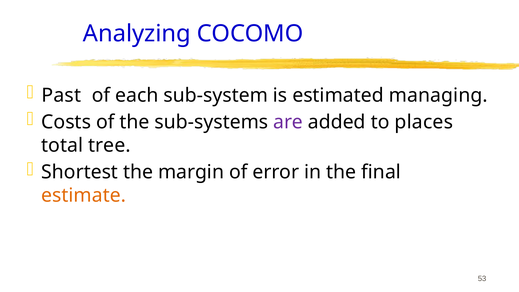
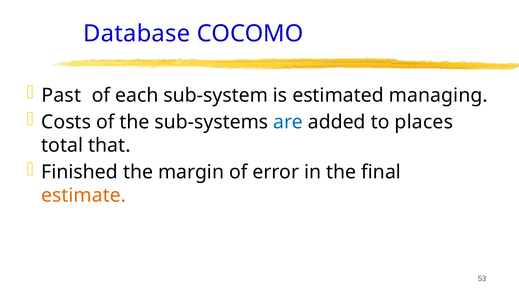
Analyzing: Analyzing -> Database
are colour: purple -> blue
tree: tree -> that
Shortest: Shortest -> Finished
